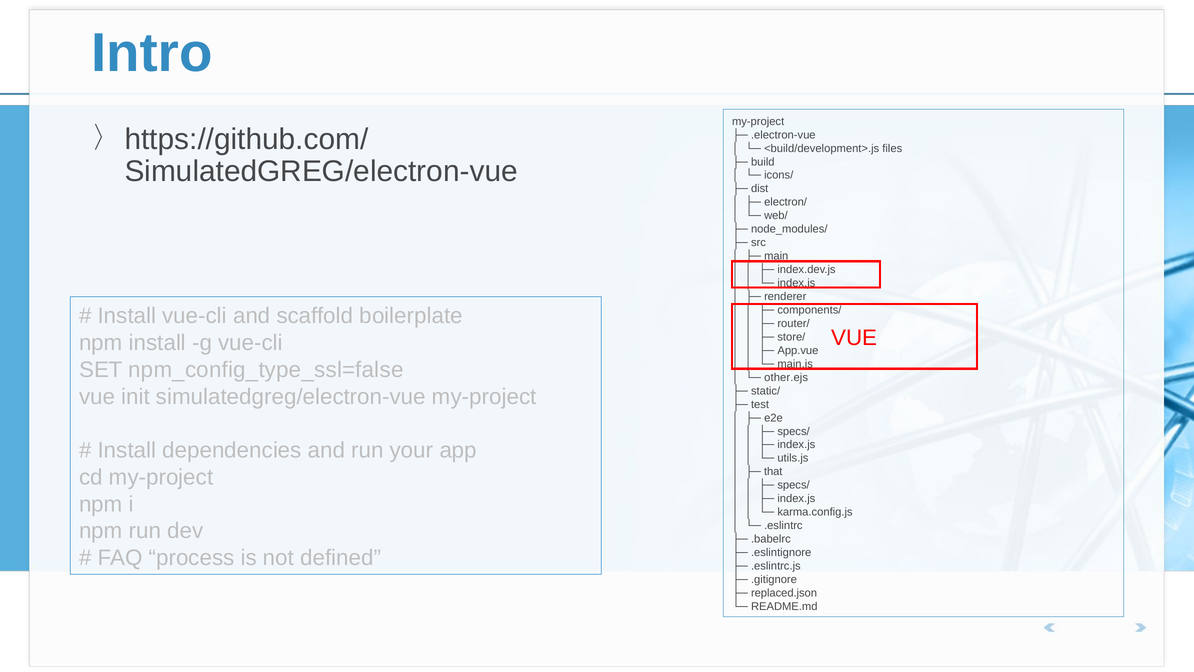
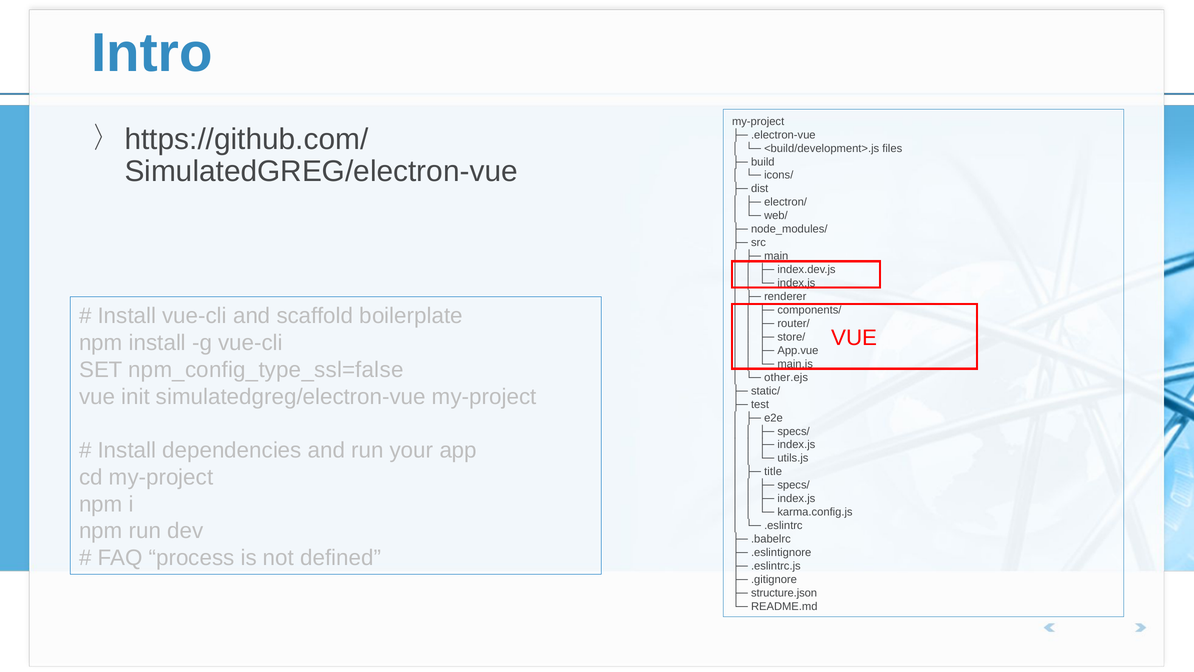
that: that -> title
replaced.json: replaced.json -> structure.json
